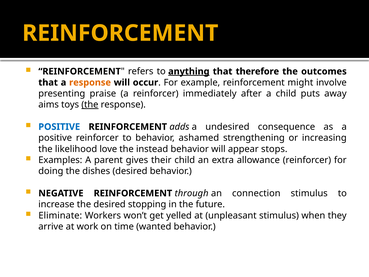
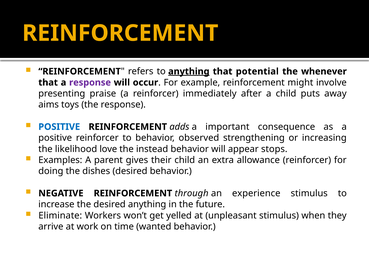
therefore: therefore -> potential
outcomes: outcomes -> whenever
response at (90, 82) colour: orange -> purple
the at (90, 105) underline: present -> none
undesired: undesired -> important
ashamed: ashamed -> observed
connection: connection -> experience
desired stopping: stopping -> anything
